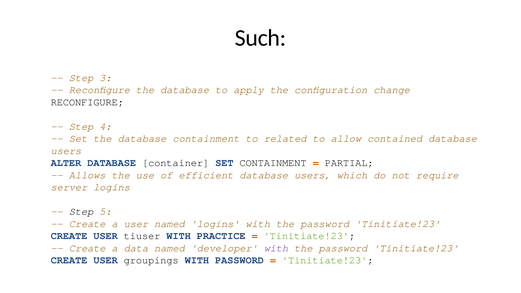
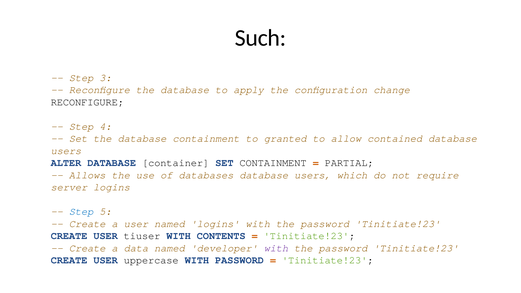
related: related -> granted
efficient: efficient -> databases
Step at (81, 212) colour: black -> blue
PRACTICE: PRACTICE -> CONTENTS
groupings: groupings -> uppercase
